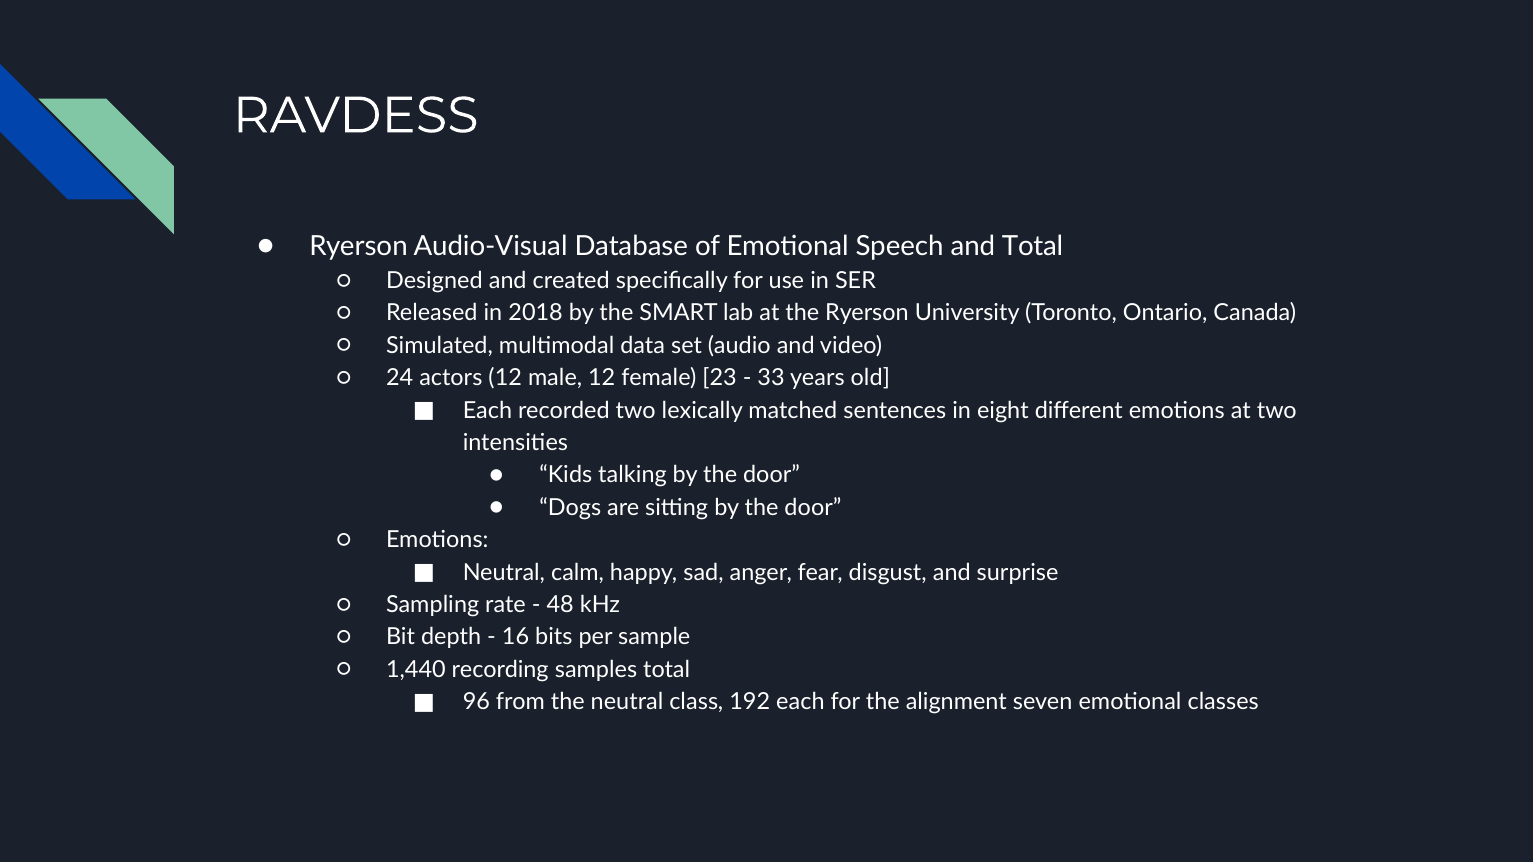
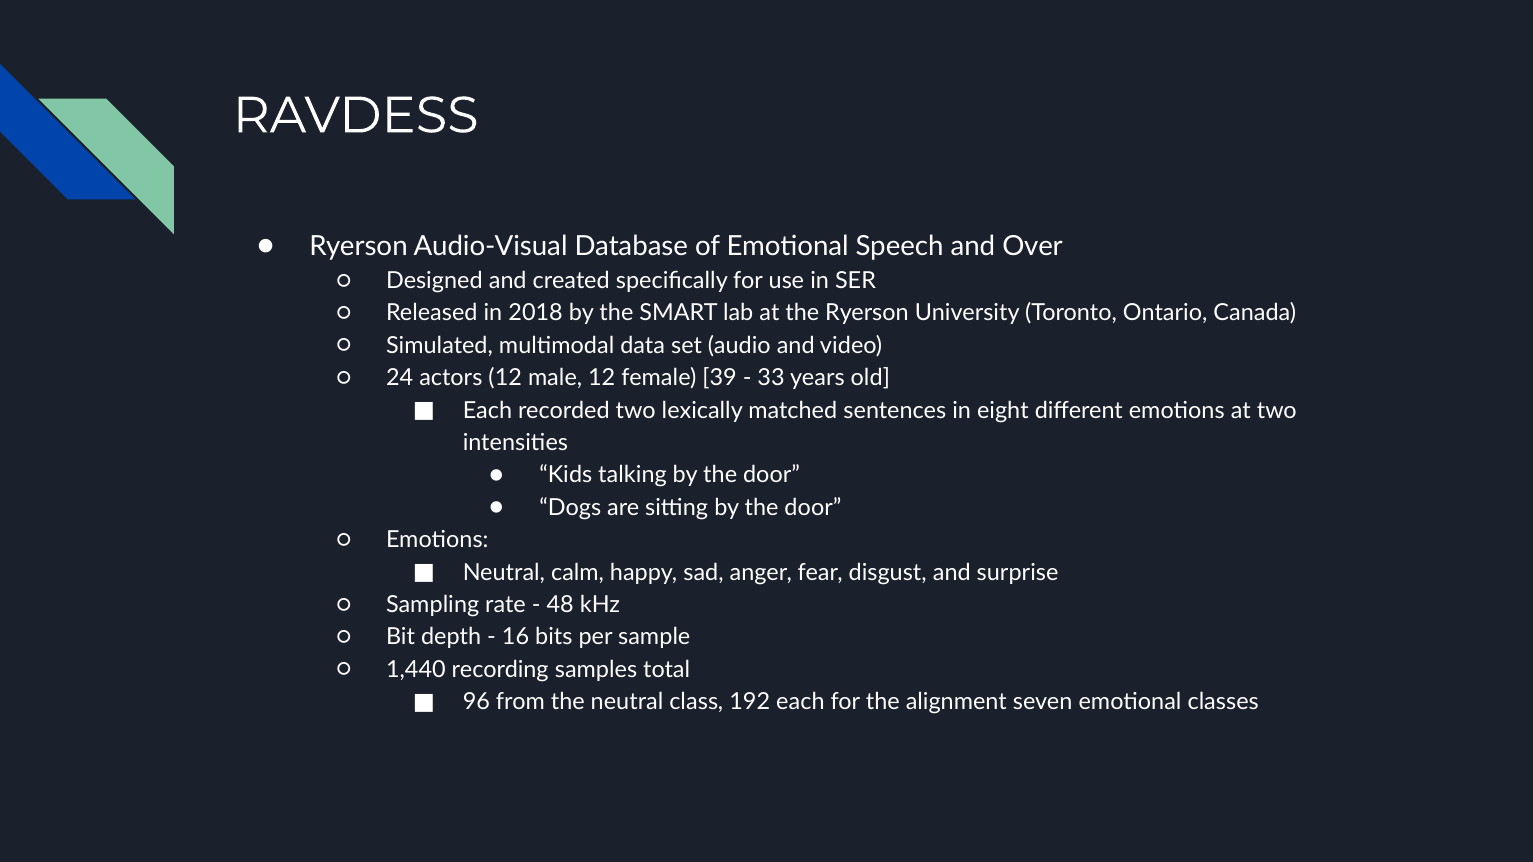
and Total: Total -> Over
23: 23 -> 39
